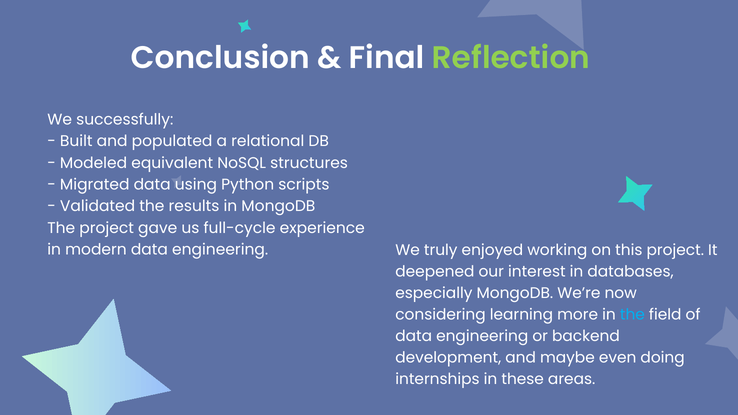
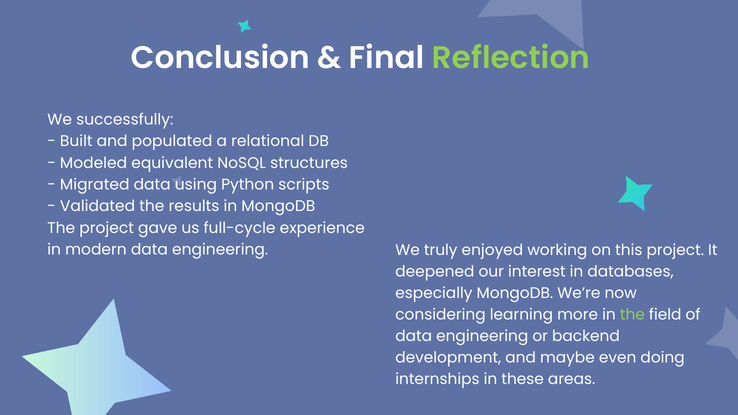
the at (632, 315) colour: light blue -> light green
